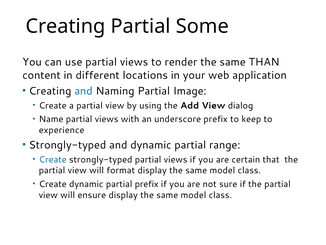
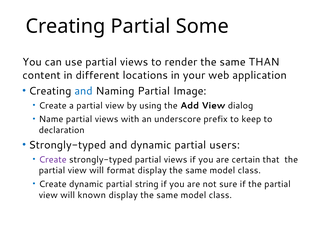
experience: experience -> declaration
range: range -> users
Create at (53, 159) colour: blue -> purple
partial prefix: prefix -> string
ensure: ensure -> known
